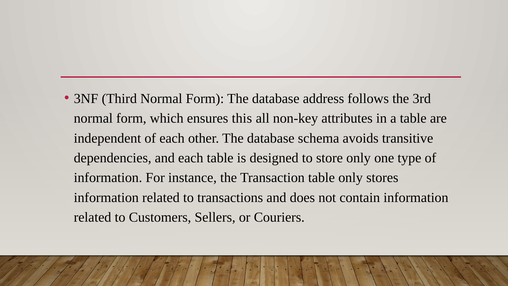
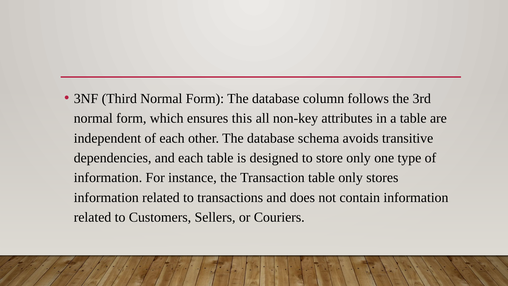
address: address -> column
